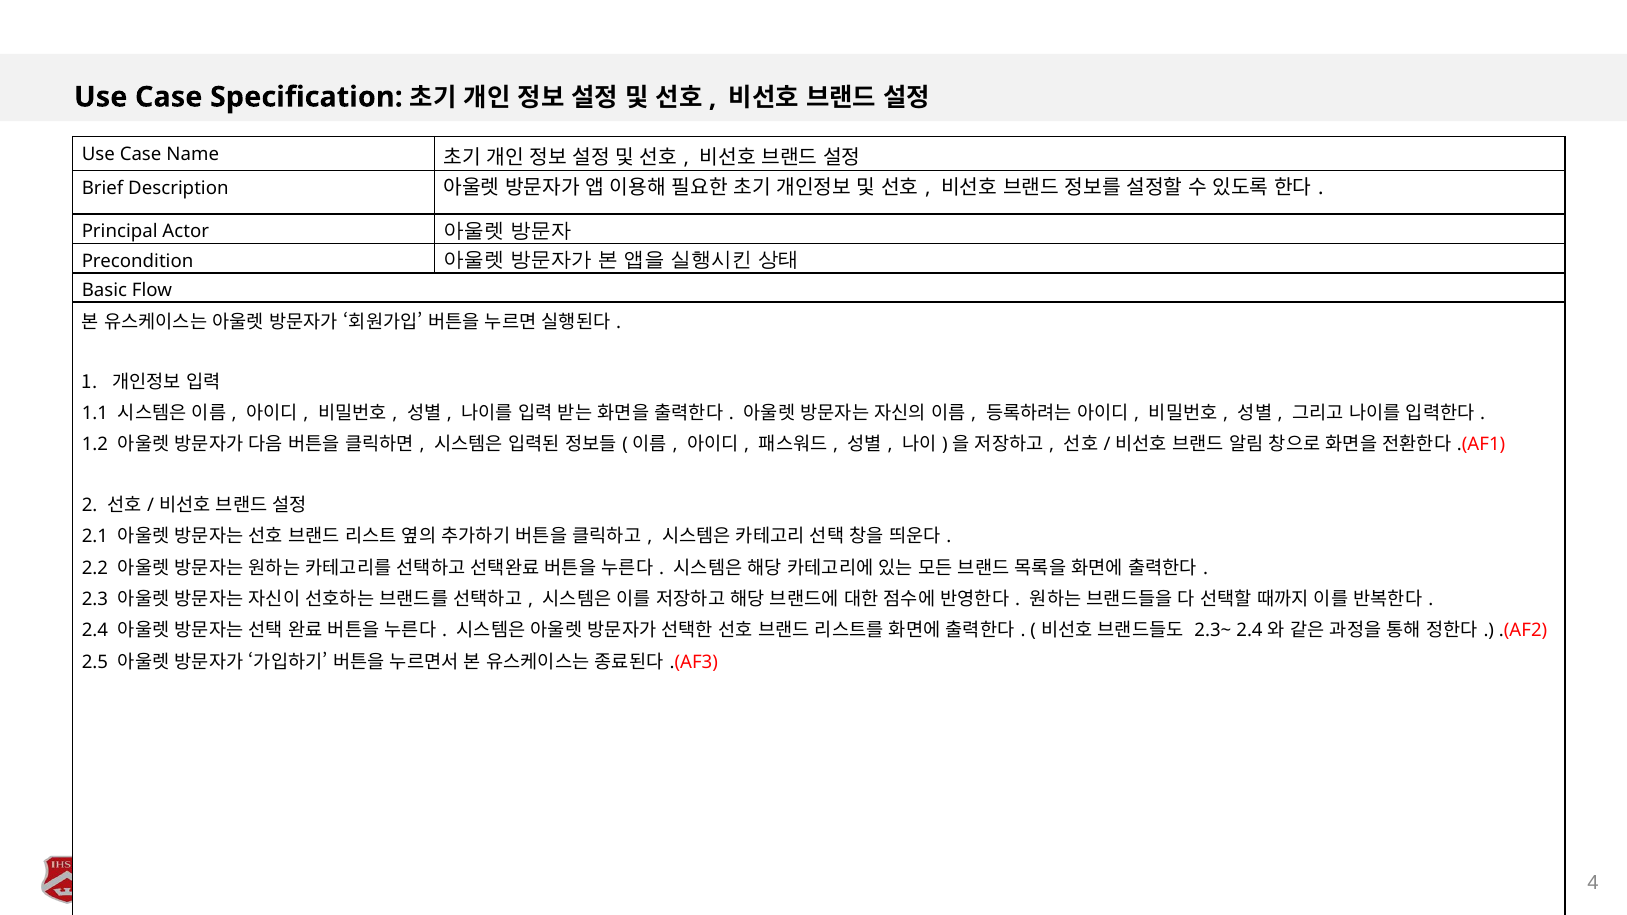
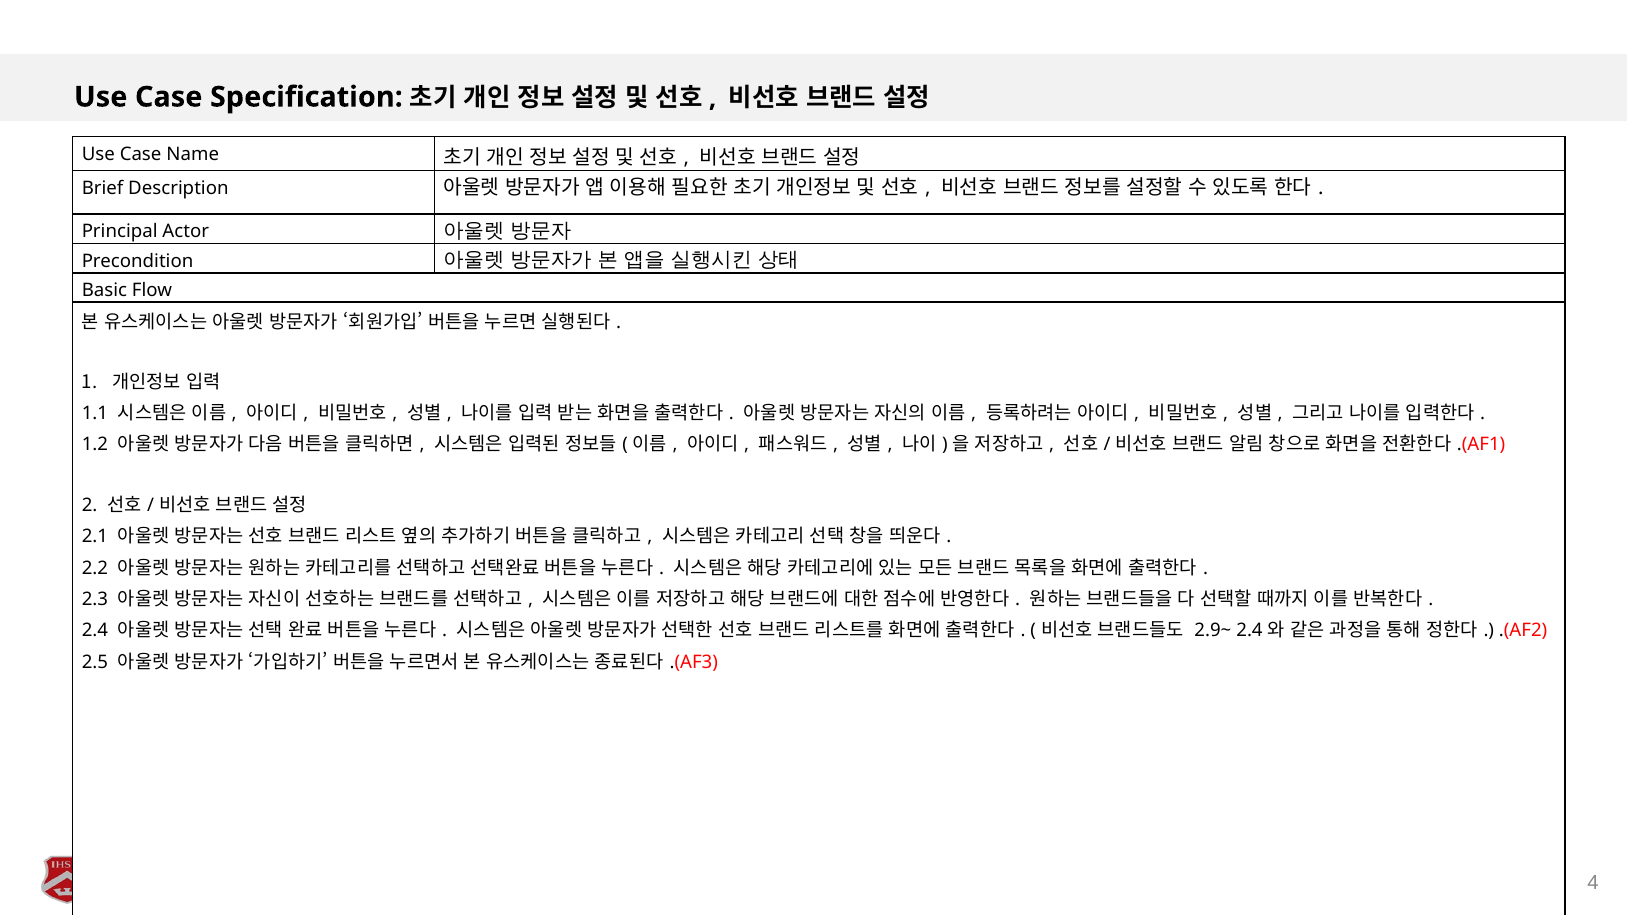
2.3~: 2.3~ -> 2.9~
